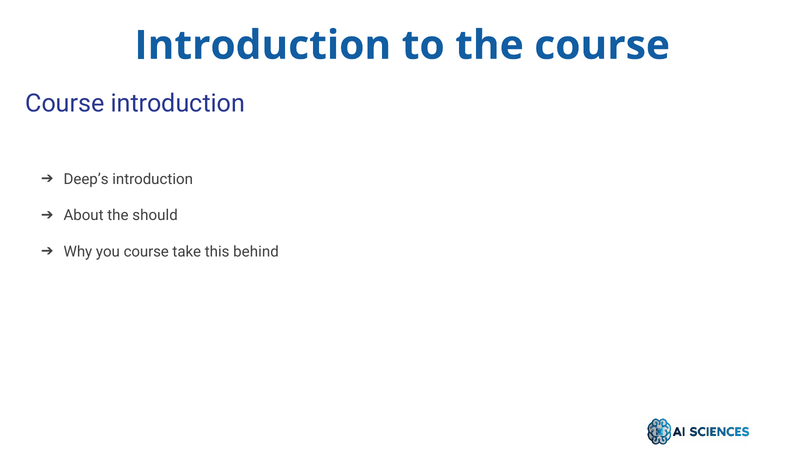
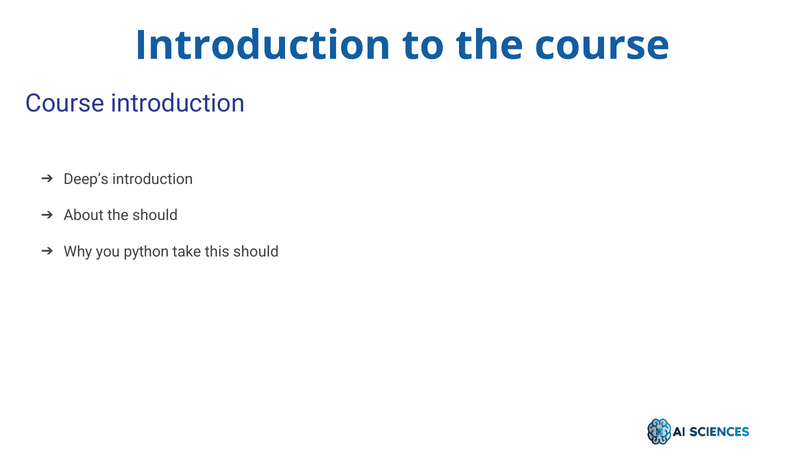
you course: course -> python
this behind: behind -> should
